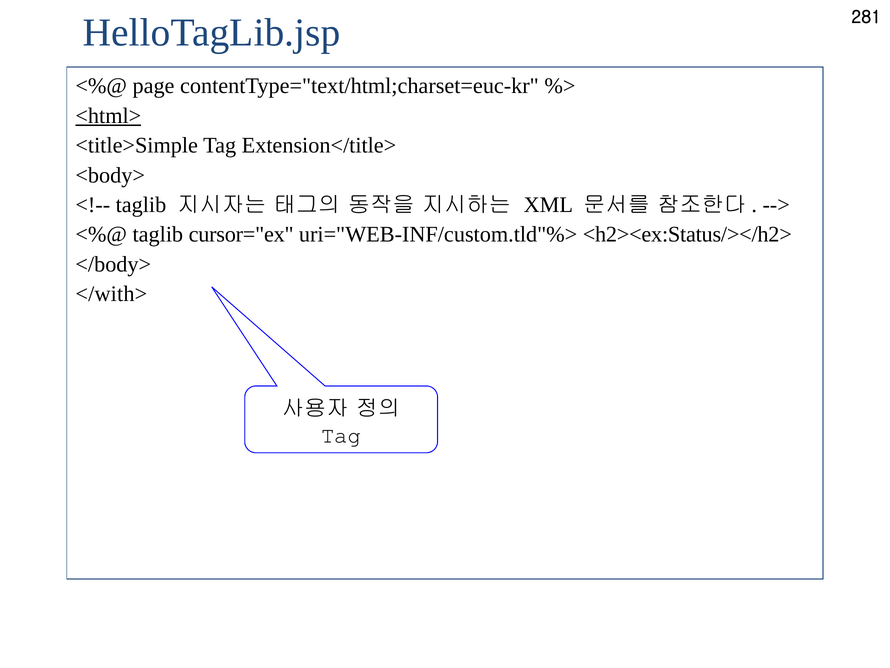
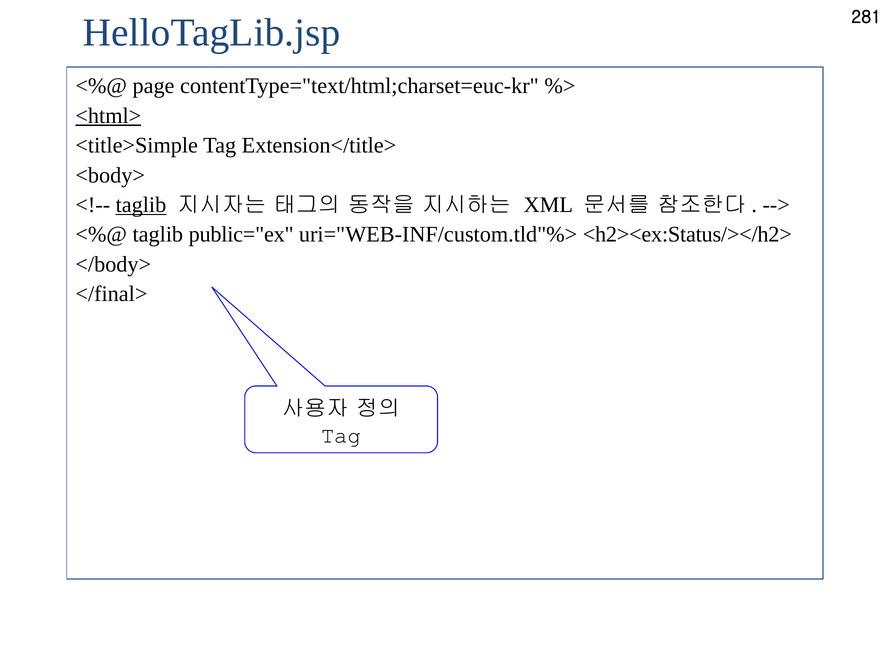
taglib at (141, 205) underline: none -> present
cursor="ex: cursor="ex -> public="ex
</with>: </with> -> </final>
